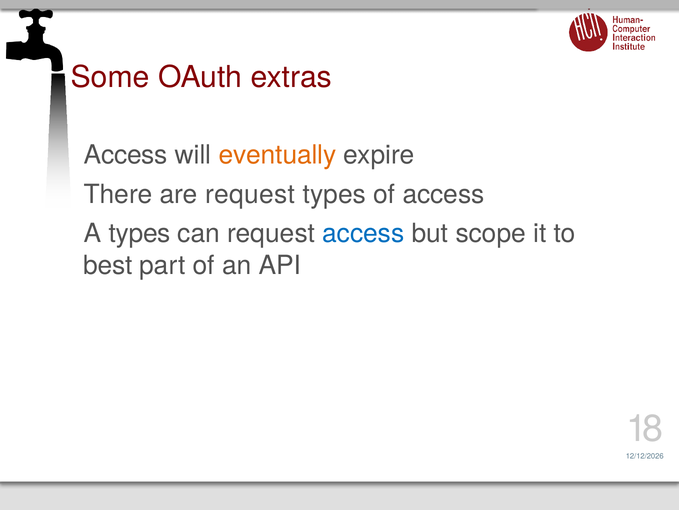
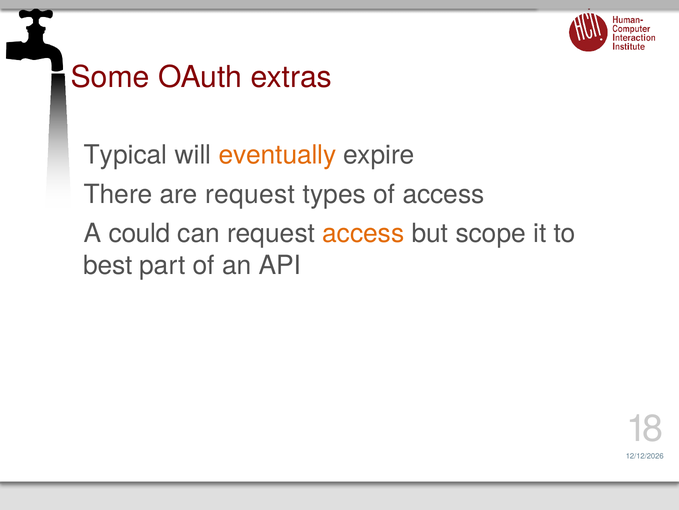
Access at (126, 155): Access -> Typical
A types: types -> could
access at (363, 233) colour: blue -> orange
